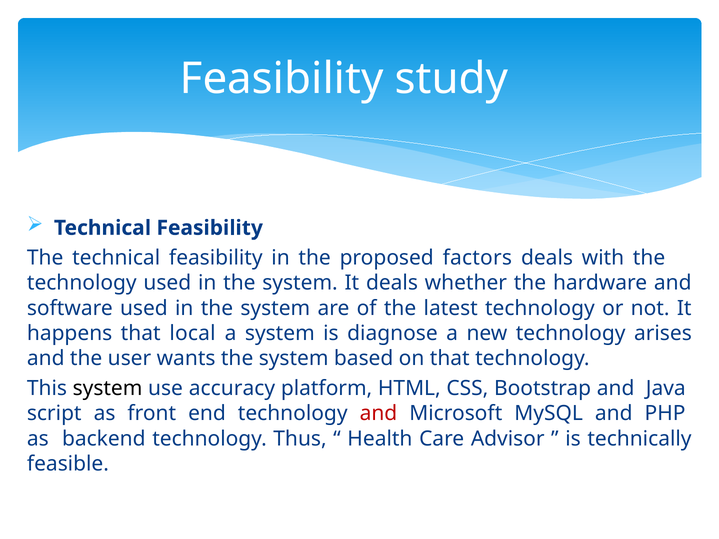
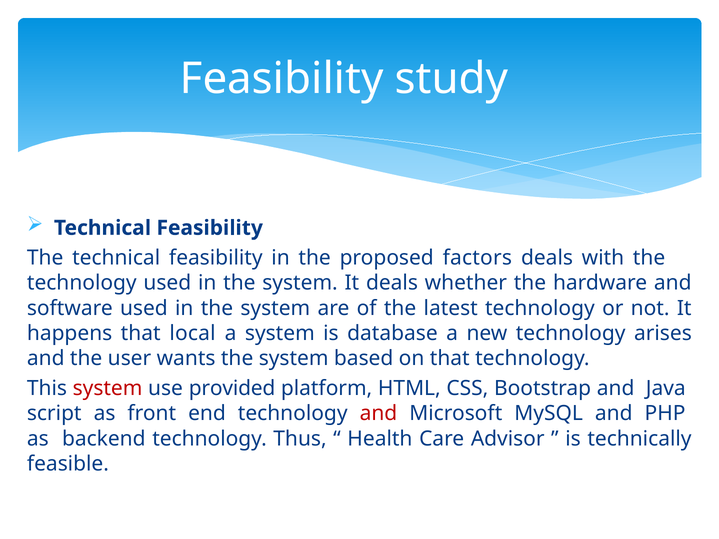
diagnose: diagnose -> database
system at (108, 389) colour: black -> red
accuracy: accuracy -> provided
